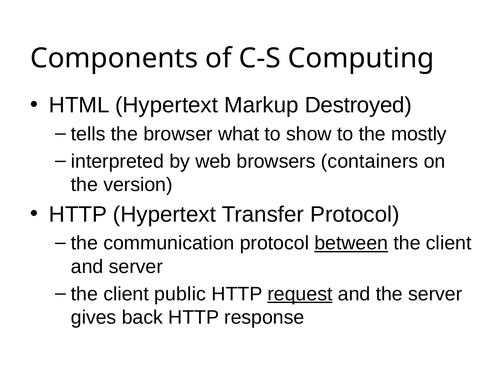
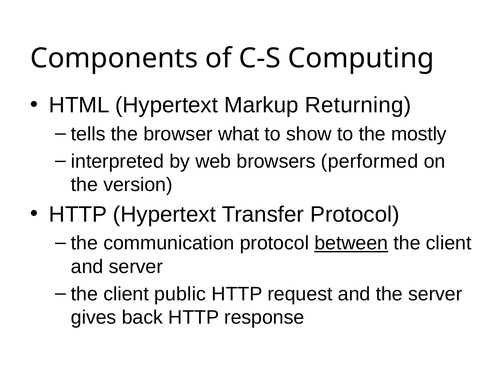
Destroyed: Destroyed -> Returning
containers: containers -> performed
request underline: present -> none
